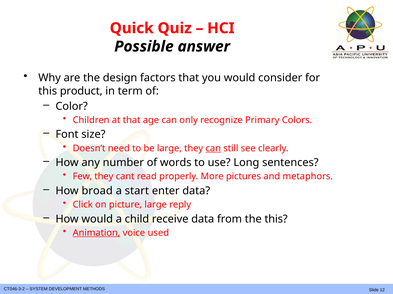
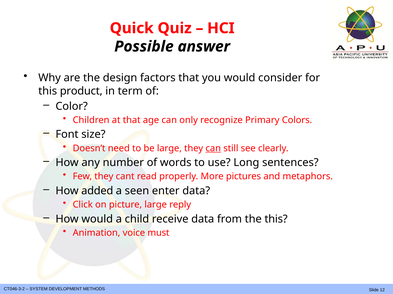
broad: broad -> added
start: start -> seen
Animation underline: present -> none
used: used -> must
